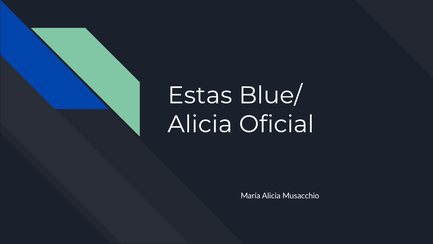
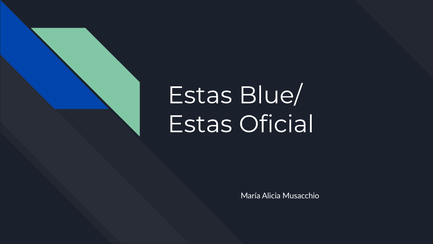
Alicia at (200, 124): Alicia -> Estas
